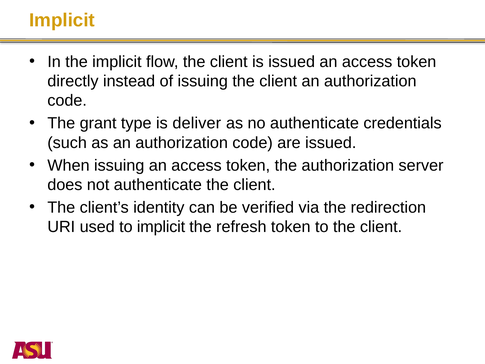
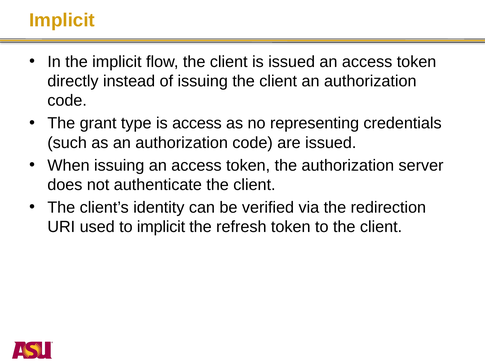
is deliver: deliver -> access
no authenticate: authenticate -> representing
